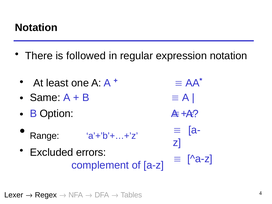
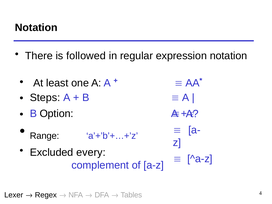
Same: Same -> Steps
errors: errors -> every
